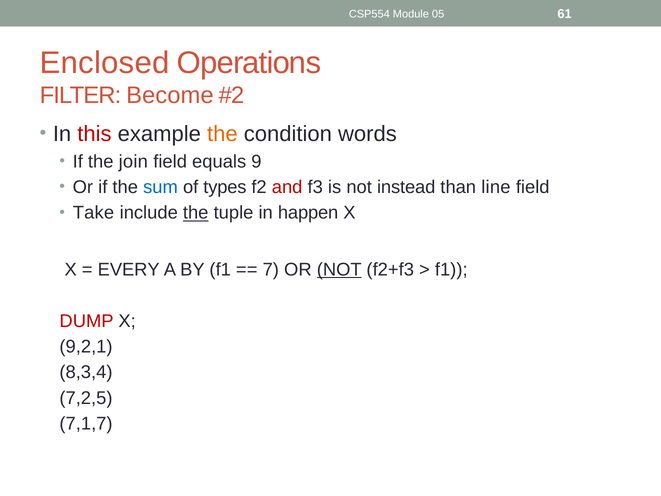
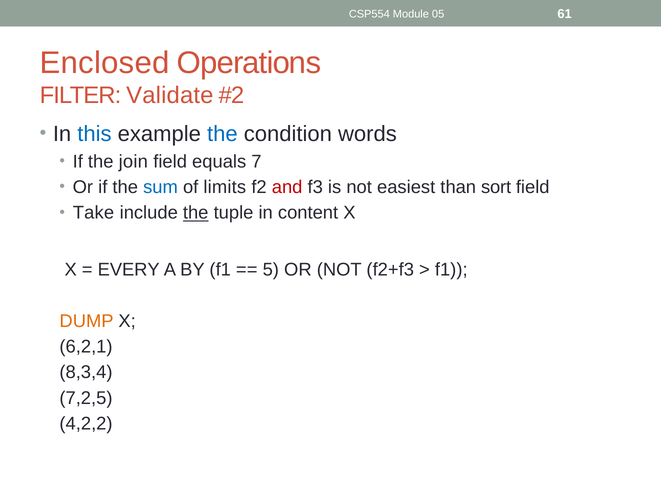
Become: Become -> Validate
this colour: red -> blue
the at (222, 134) colour: orange -> blue
9: 9 -> 7
types: types -> limits
instead: instead -> easiest
line: line -> sort
happen: happen -> content
7: 7 -> 5
NOT at (339, 269) underline: present -> none
DUMP colour: red -> orange
9,2,1: 9,2,1 -> 6,2,1
7,1,7: 7,1,7 -> 4,2,2
